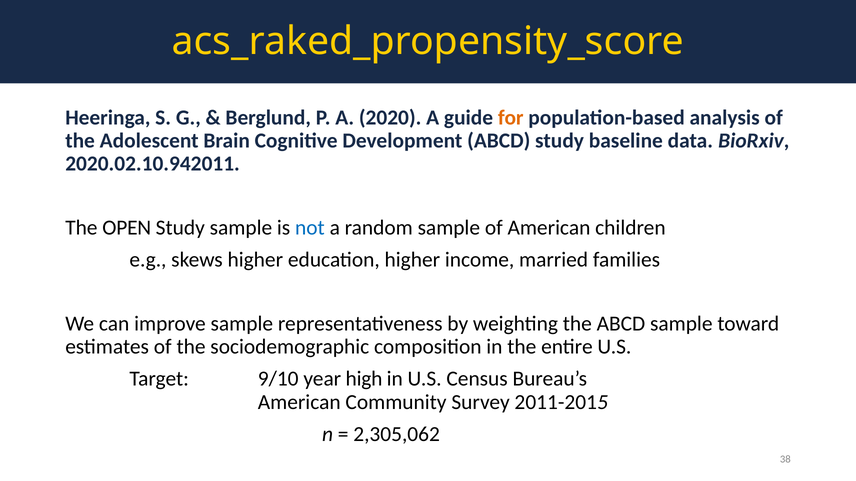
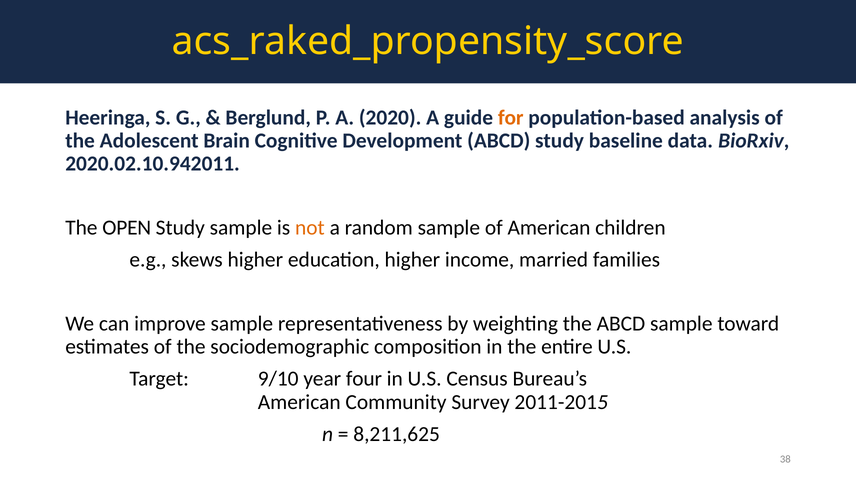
not colour: blue -> orange
high: high -> four
2,305,062: 2,305,062 -> 8,211,625
